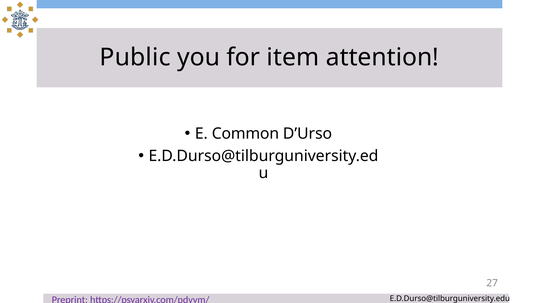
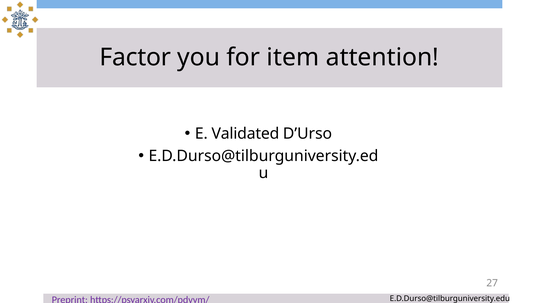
Public: Public -> Factor
Common: Common -> Validated
